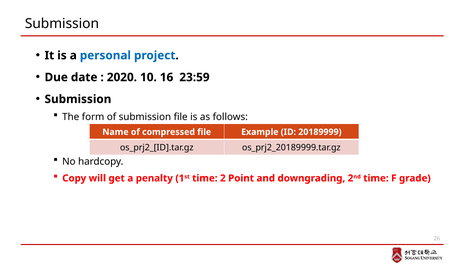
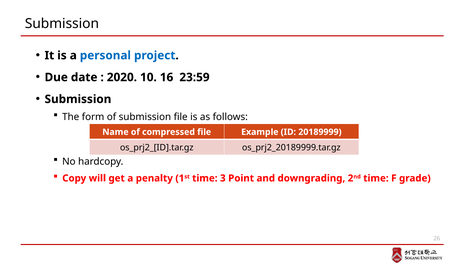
2: 2 -> 3
